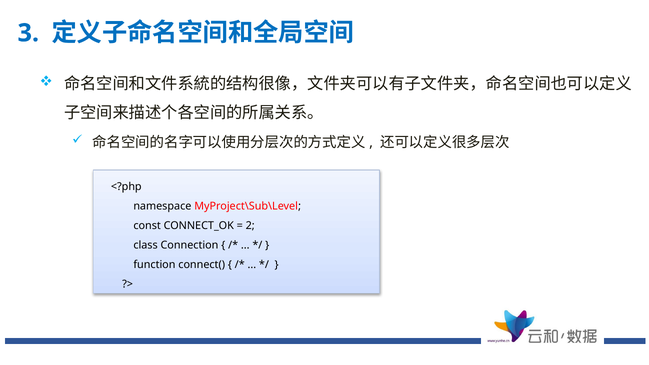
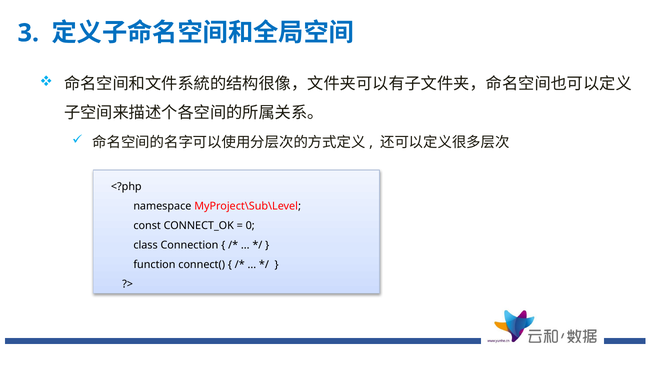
2: 2 -> 0
